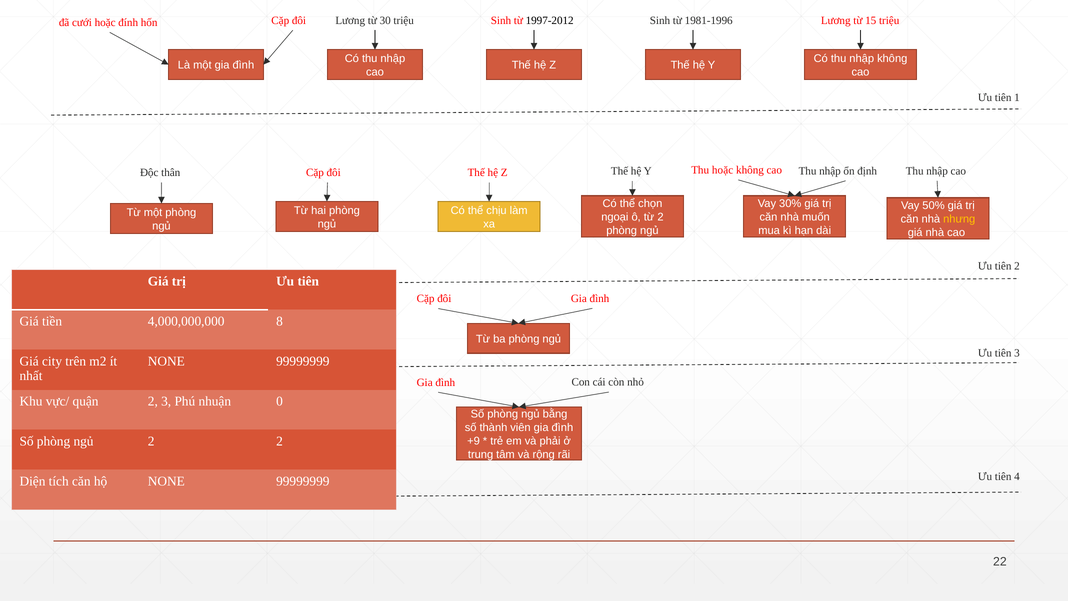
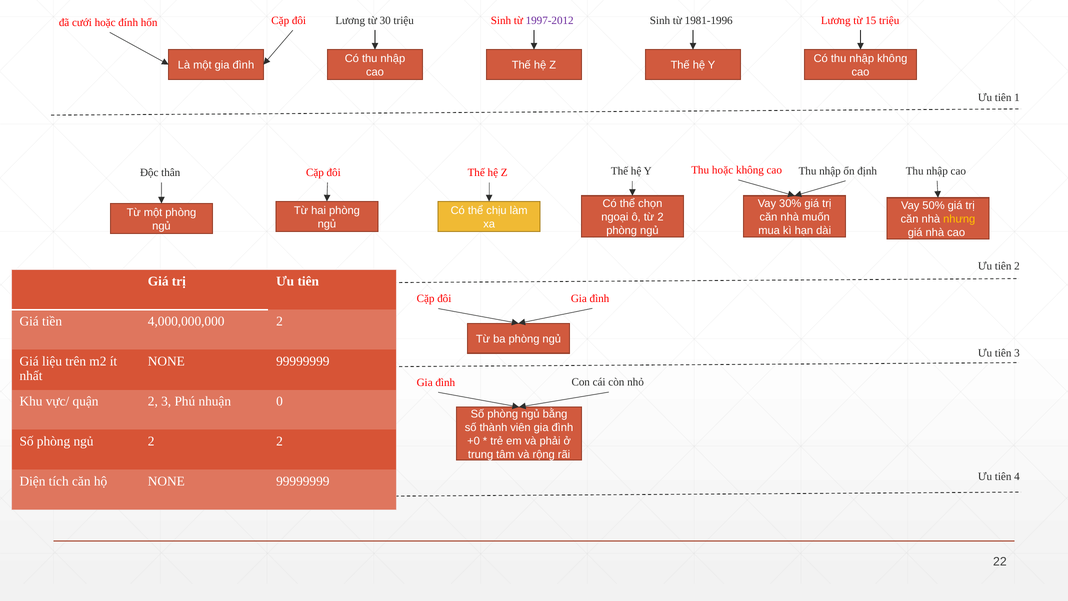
1997-2012 colour: black -> purple
4,000,000,000 8: 8 -> 2
city: city -> liệu
+9: +9 -> +0
